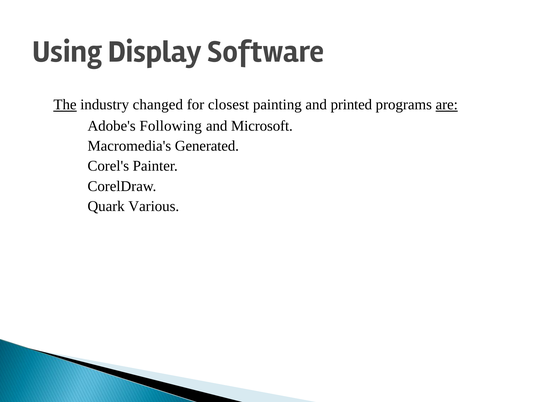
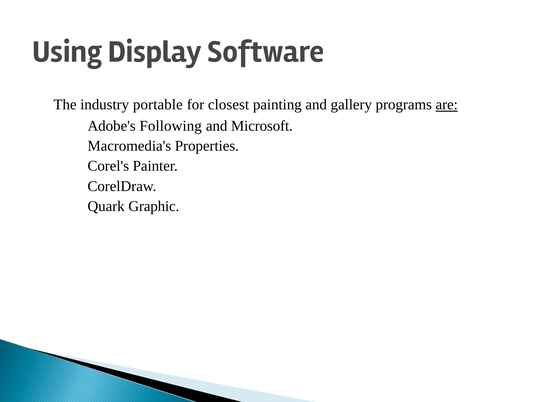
The underline: present -> none
changed: changed -> portable
printed: printed -> gallery
Generated: Generated -> Properties
Various: Various -> Graphic
